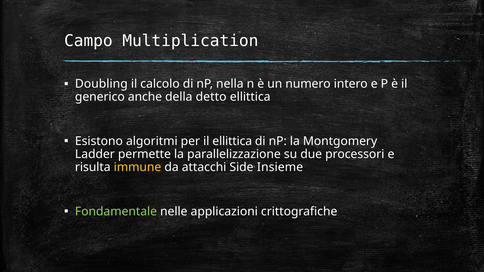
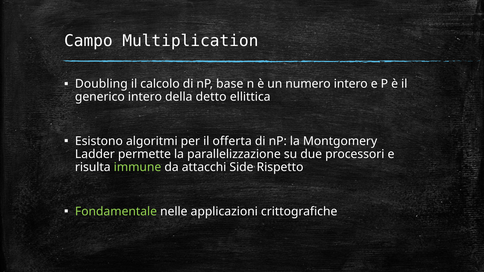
nella: nella -> base
generico anche: anche -> intero
il ellittica: ellittica -> offerta
immune colour: yellow -> light green
Insieme: Insieme -> Rispetto
